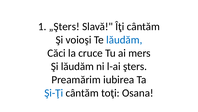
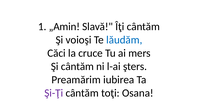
„Şters: „Şters -> „Amin
Şi lăudăm: lăudăm -> cântăm
Şi-Ţi colour: blue -> purple
